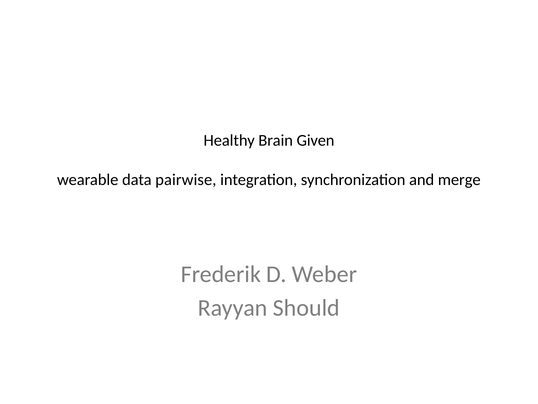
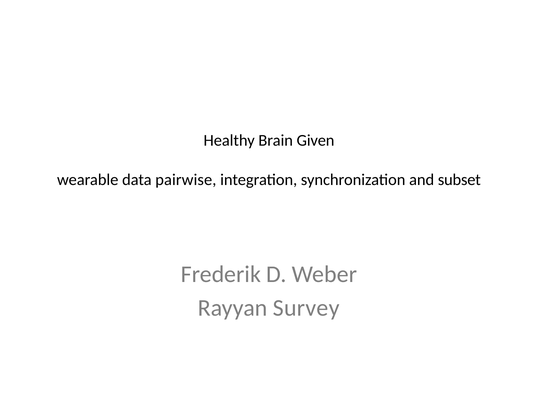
merge: merge -> subset
Should: Should -> Survey
